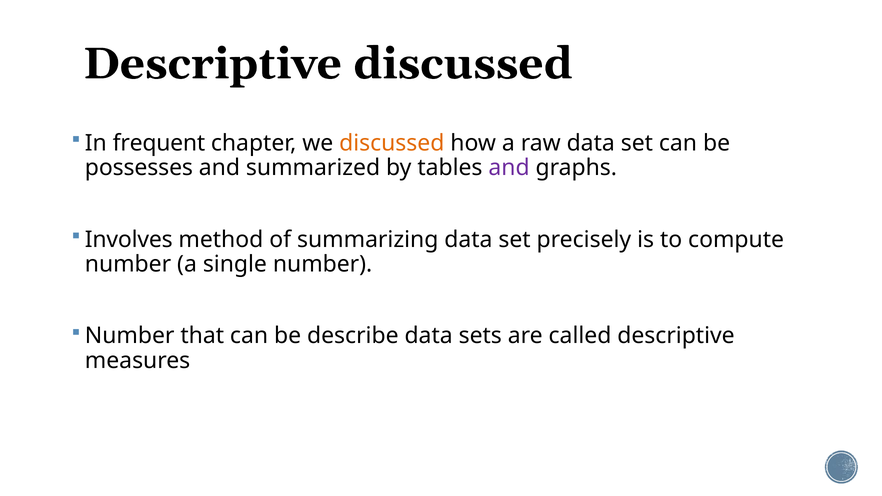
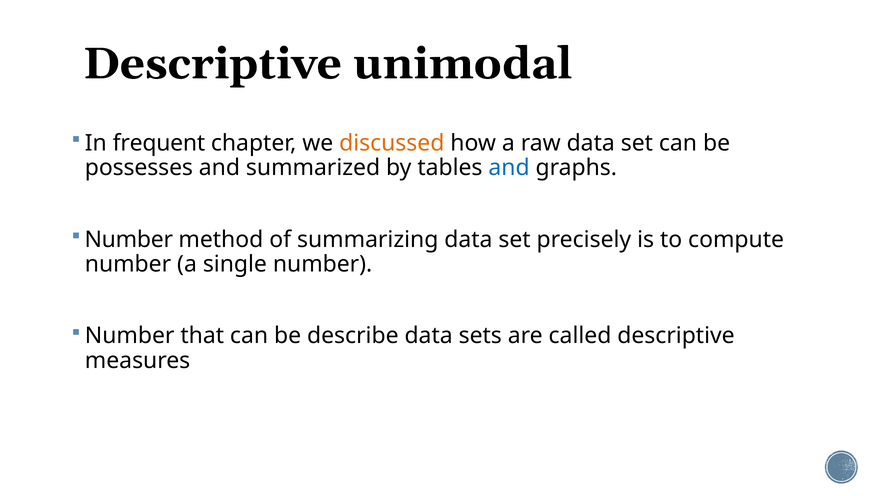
Descriptive discussed: discussed -> unimodal
and at (509, 168) colour: purple -> blue
Involves at (129, 239): Involves -> Number
